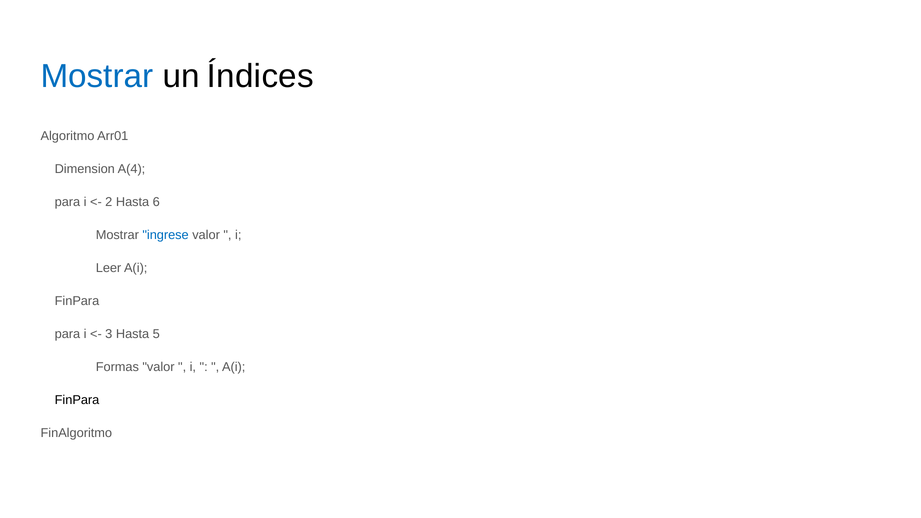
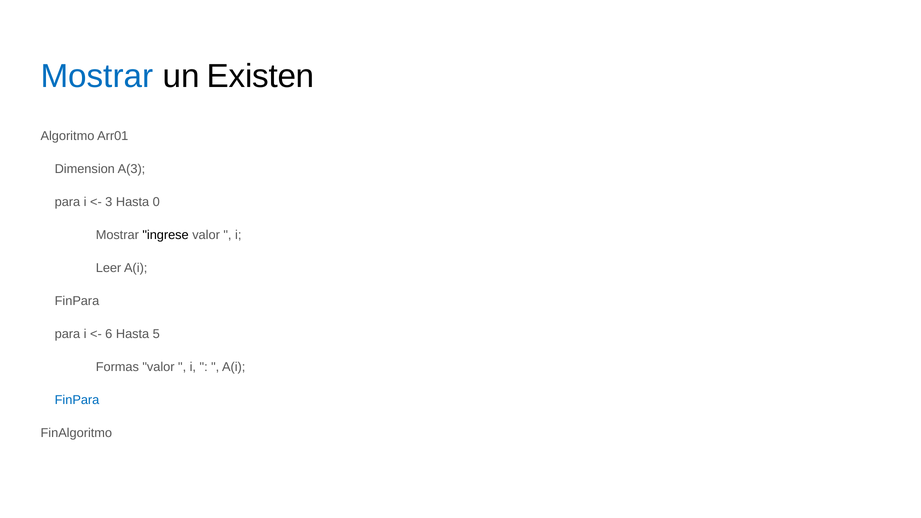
Índices: Índices -> Existen
A(4: A(4 -> A(3
2: 2 -> 3
6: 6 -> 0
ingrese colour: blue -> black
3: 3 -> 6
FinPara at (77, 400) colour: black -> blue
